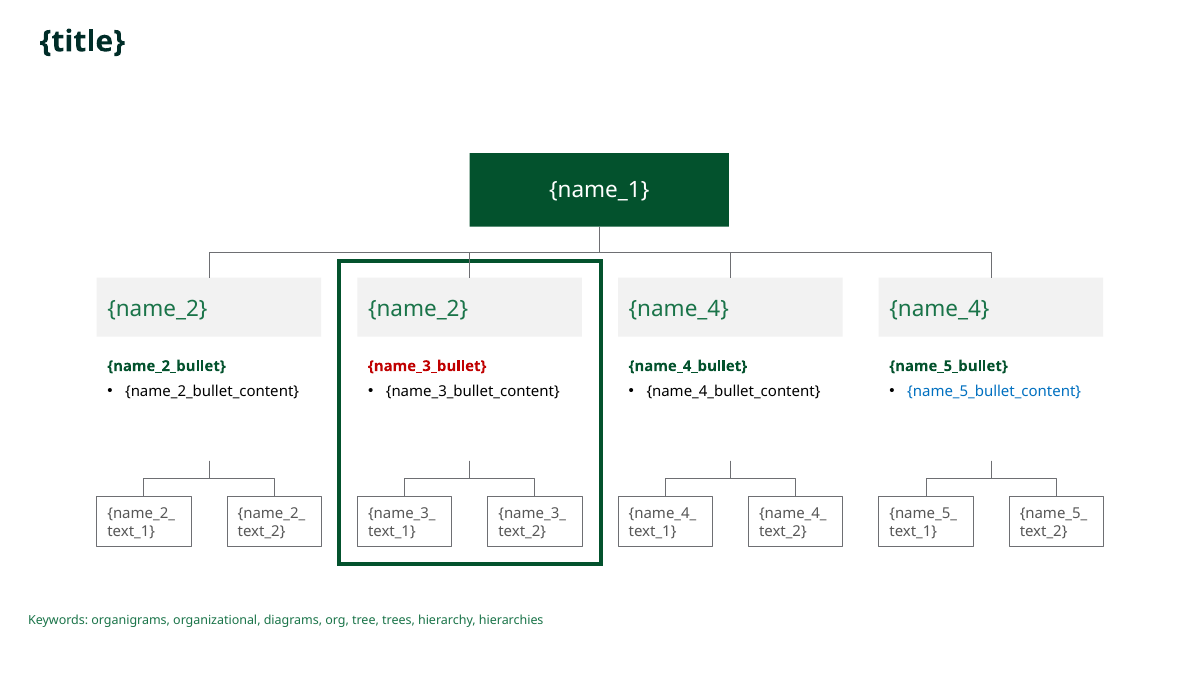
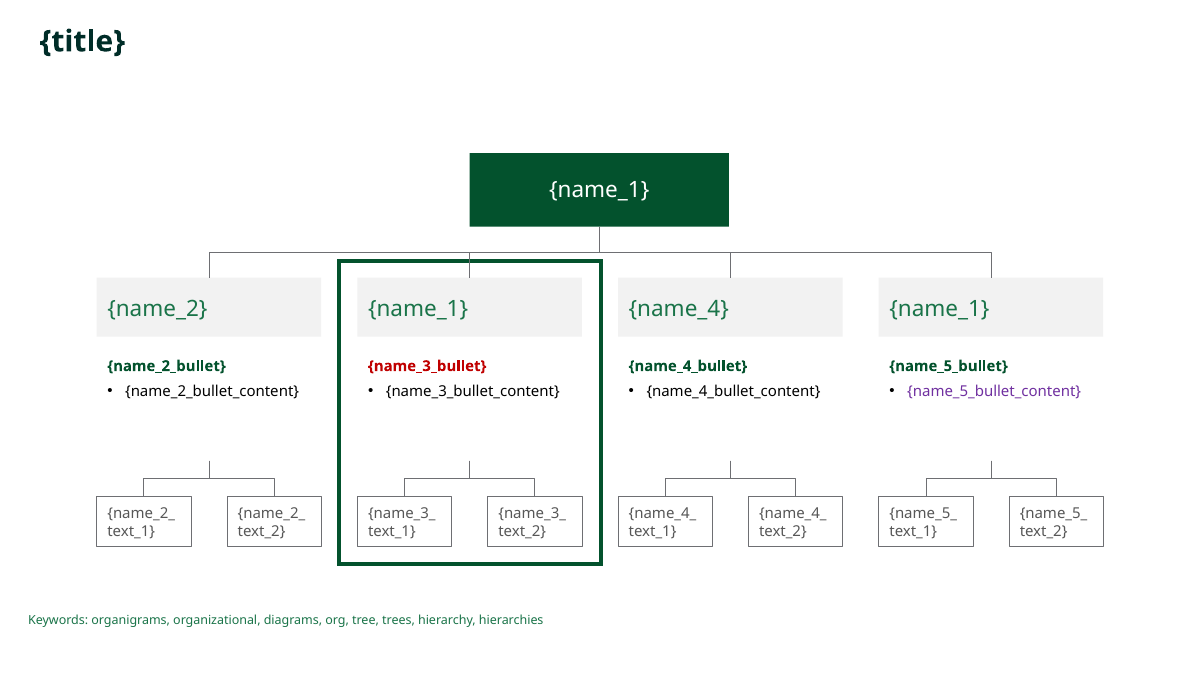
name_2 at (418, 309): name_2 -> name_1
name_4 name_4: name_4 -> name_1
name_5_bullet_content colour: blue -> purple
